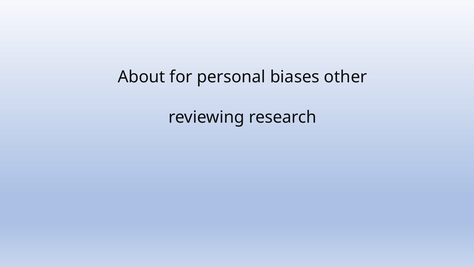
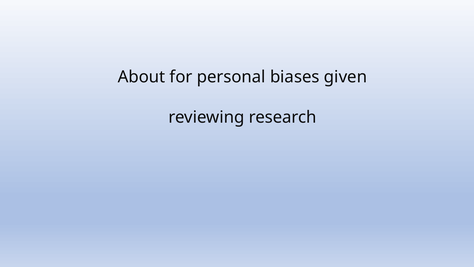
other: other -> given
